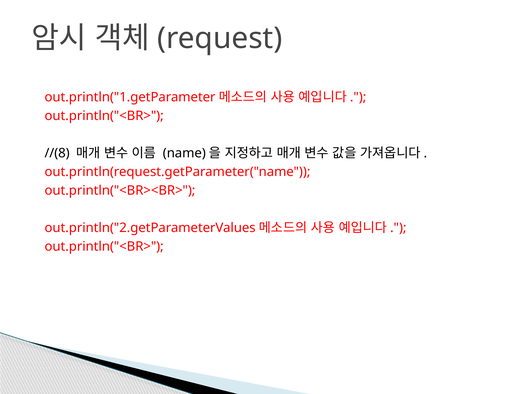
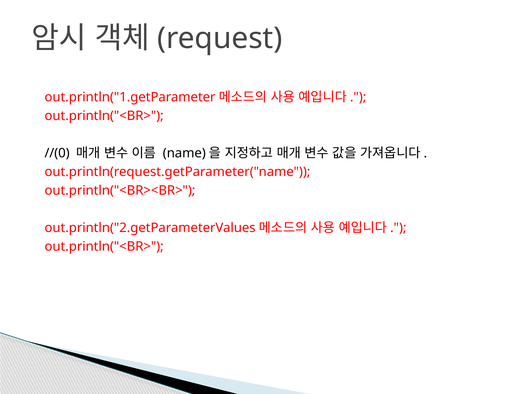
//(8: //(8 -> //(0
